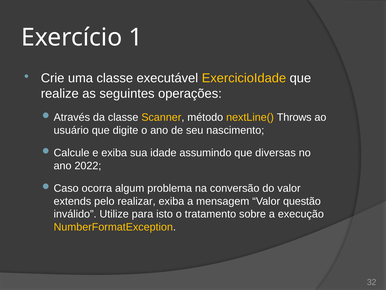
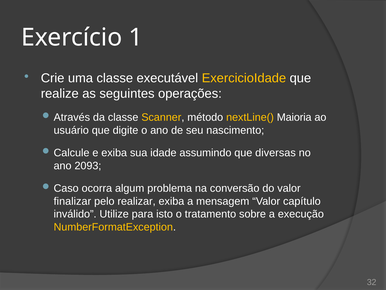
Throws: Throws -> Maioria
2022: 2022 -> 2093
extends: extends -> finalizar
questão: questão -> capítulo
